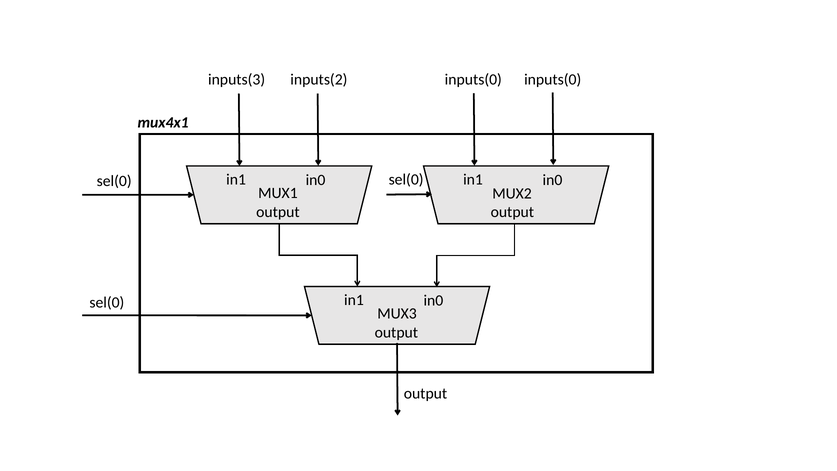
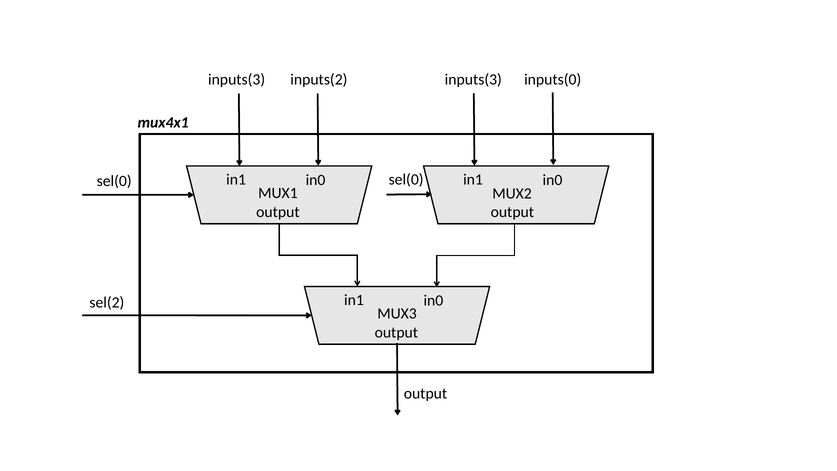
inputs(2 inputs(0: inputs(0 -> inputs(3
sel(0 at (107, 302): sel(0 -> sel(2
